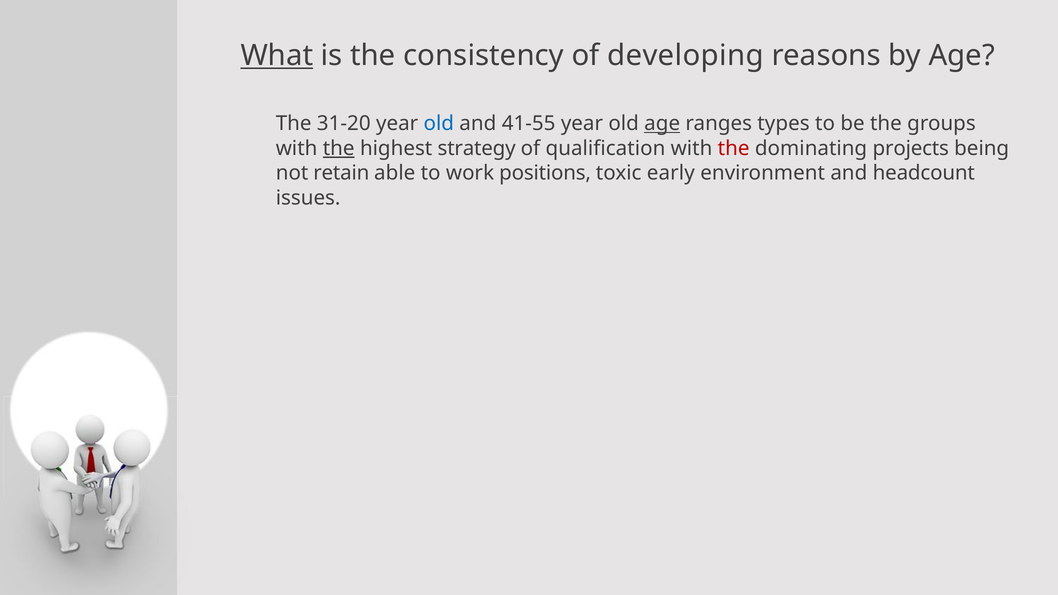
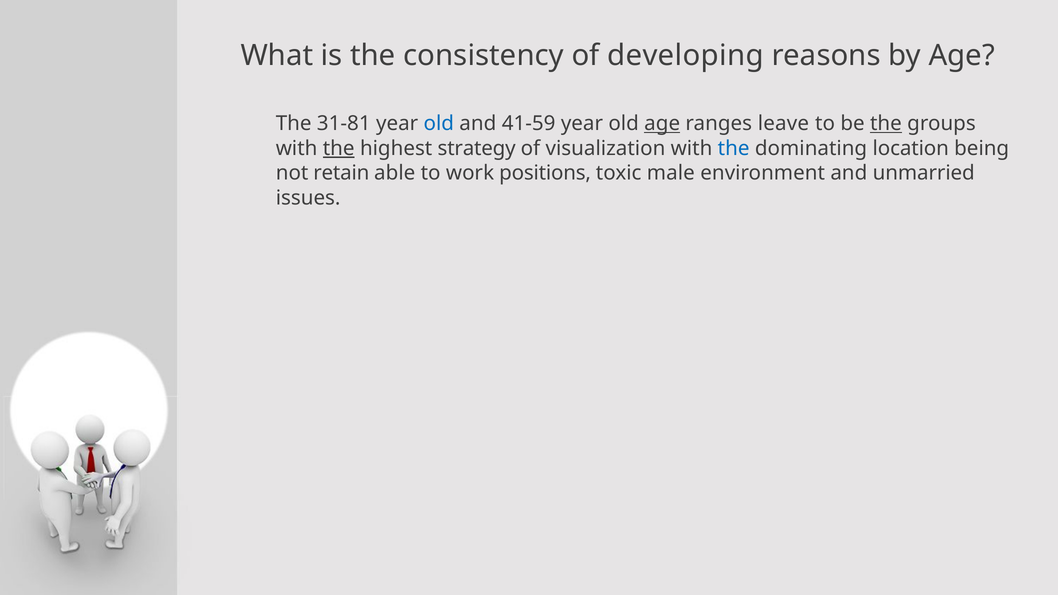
What underline: present -> none
31-20: 31-20 -> 31-81
41-55: 41-55 -> 41-59
types: types -> leave
the at (886, 124) underline: none -> present
qualification: qualification -> visualization
the at (734, 148) colour: red -> blue
projects: projects -> location
early: early -> male
headcount: headcount -> unmarried
